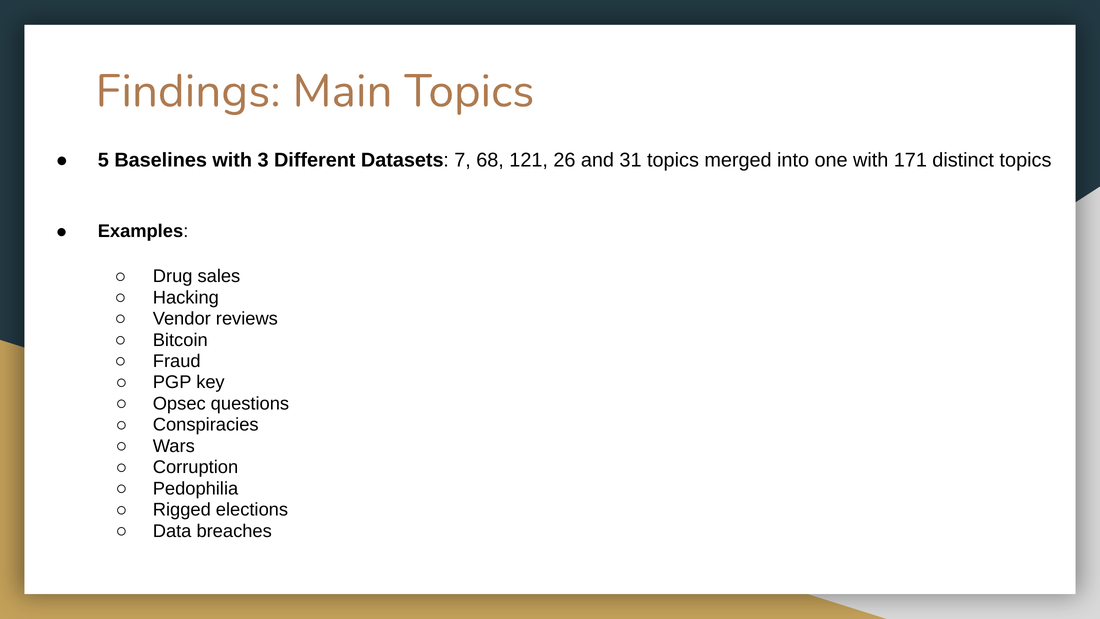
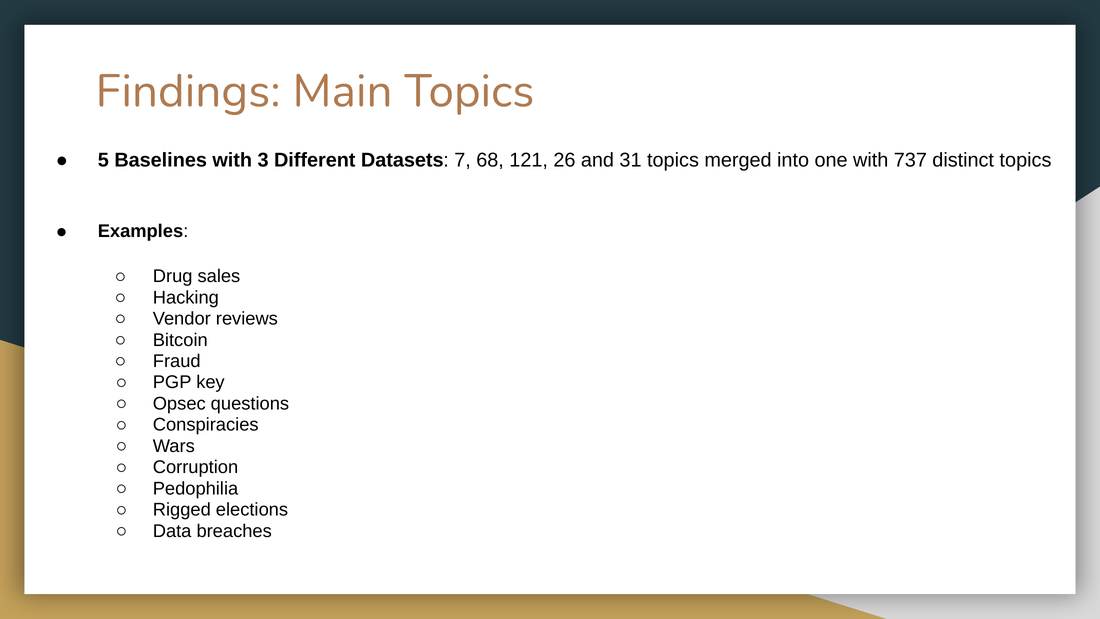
171: 171 -> 737
